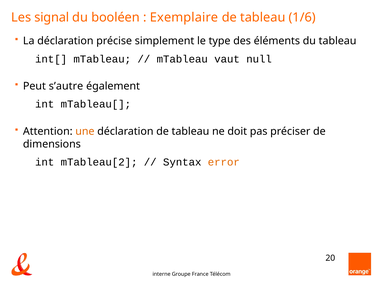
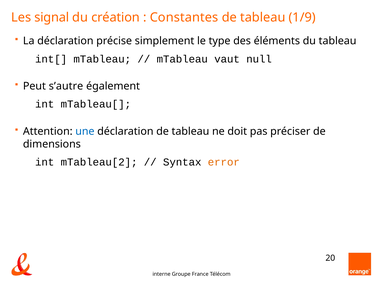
booléen: booléen -> création
Exemplaire: Exemplaire -> Constantes
1/6: 1/6 -> 1/9
une colour: orange -> blue
